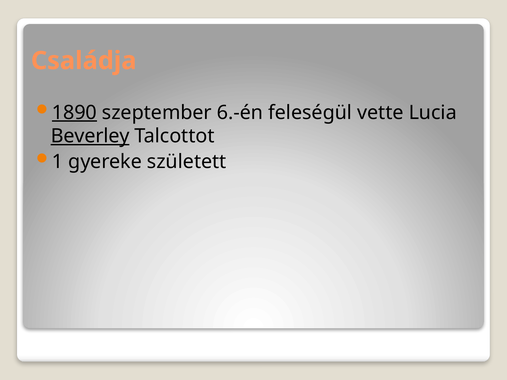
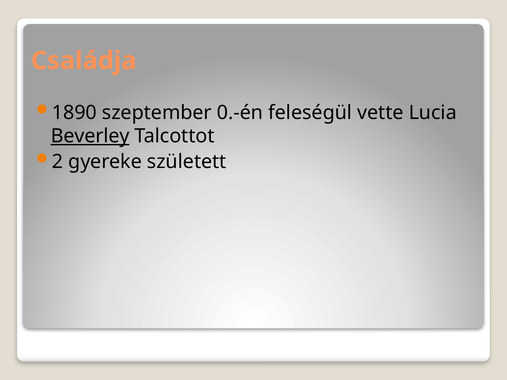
1890 underline: present -> none
6.-én: 6.-én -> 0.-én
1: 1 -> 2
